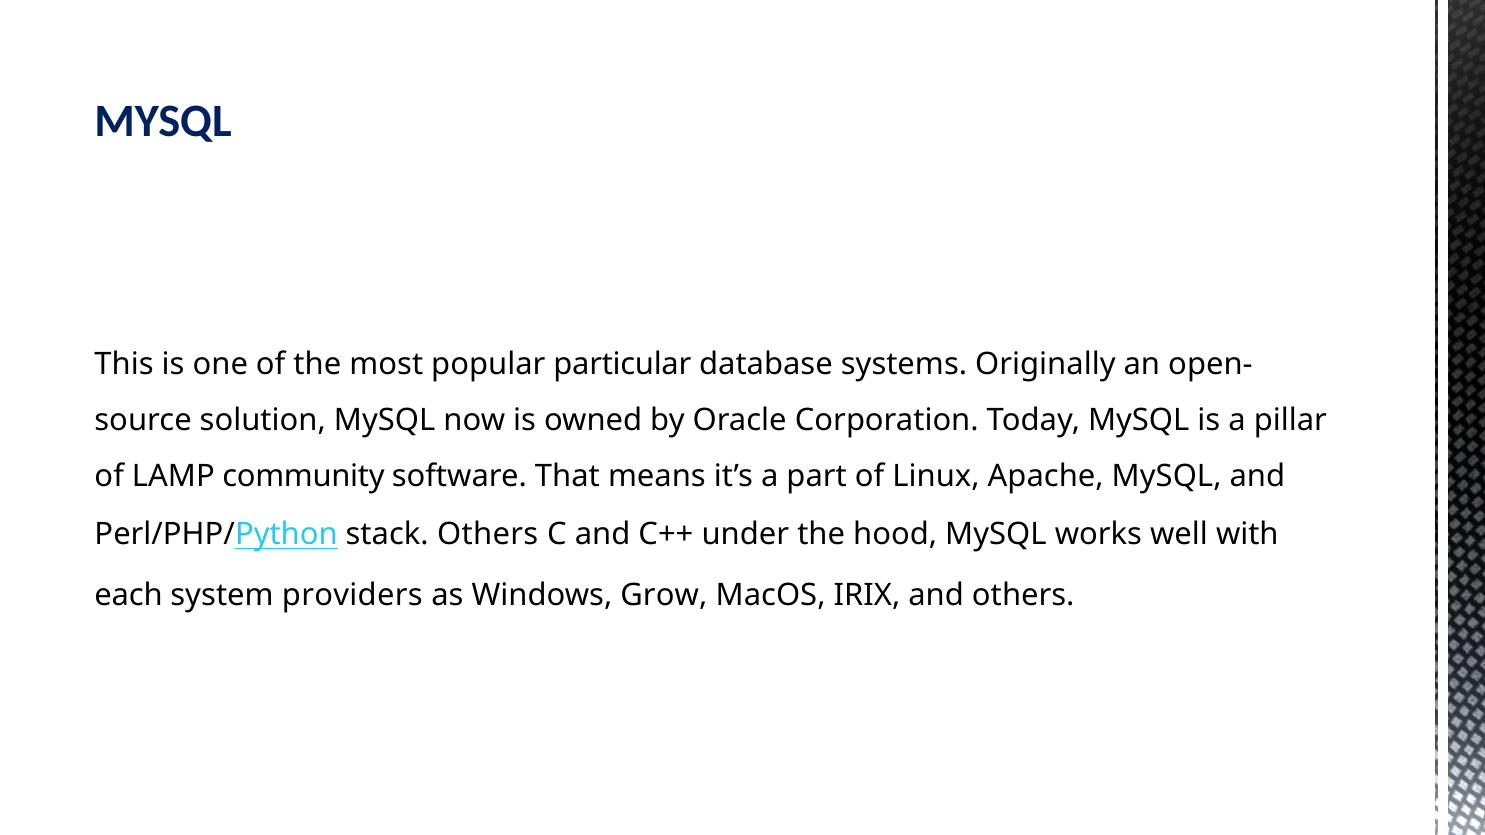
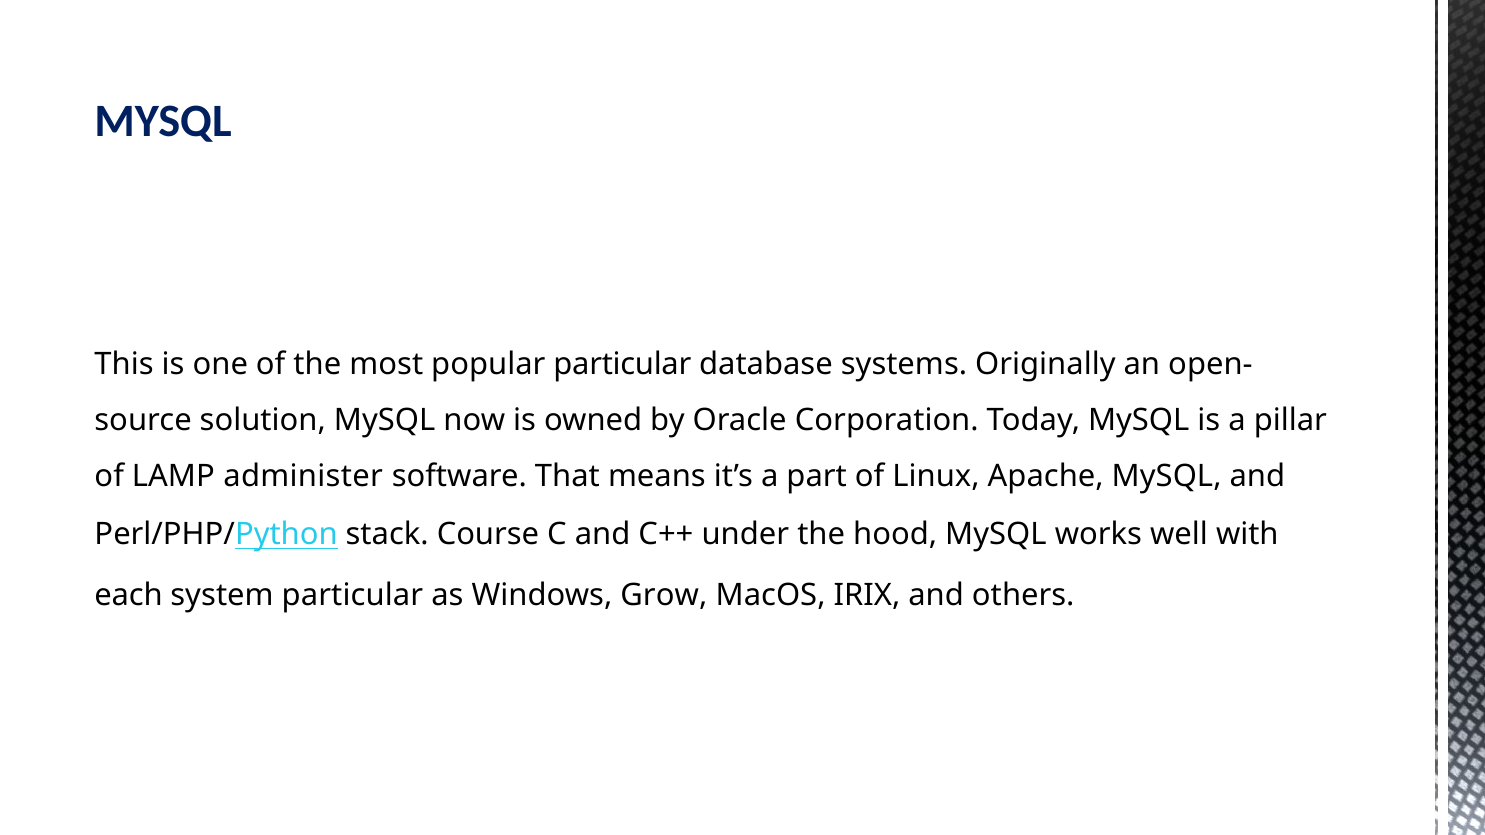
community: community -> administer
stack Others: Others -> Course
system providers: providers -> particular
